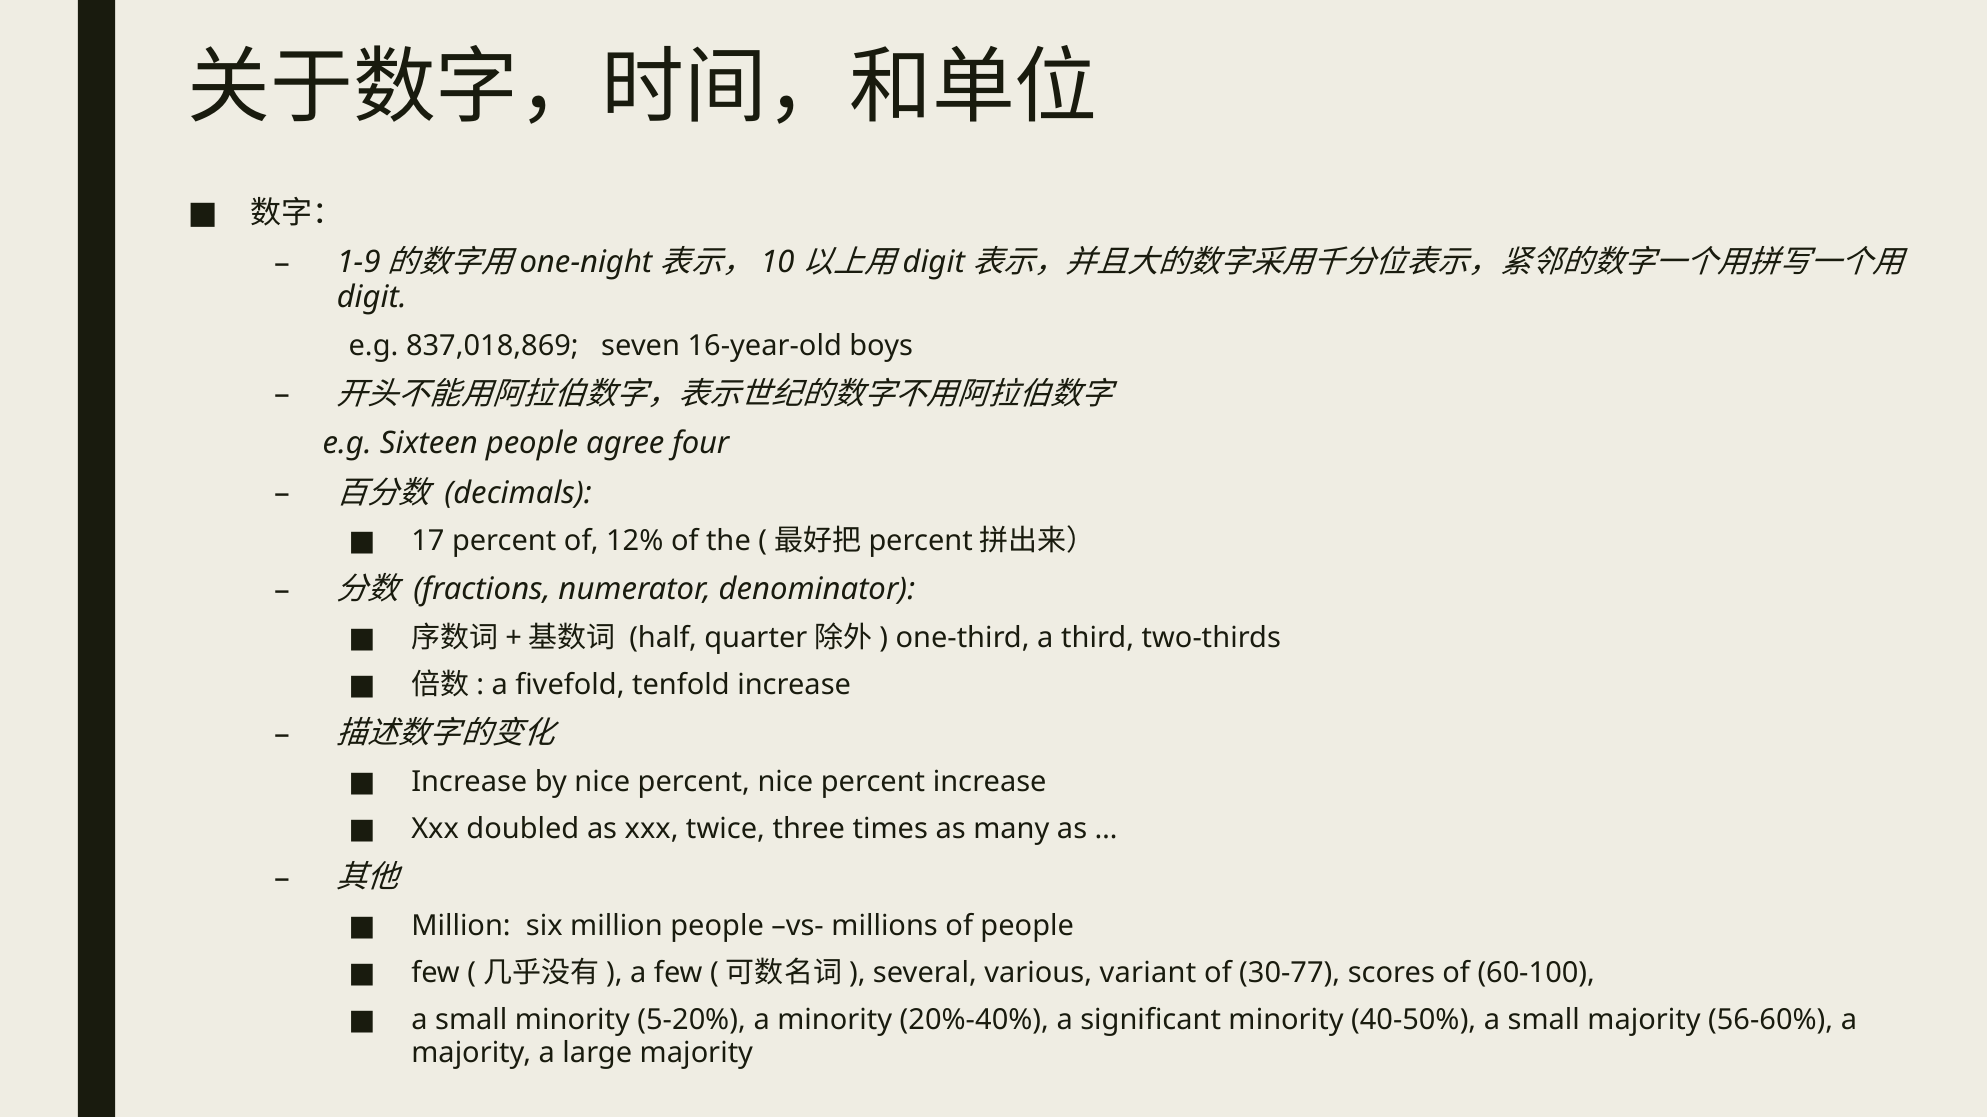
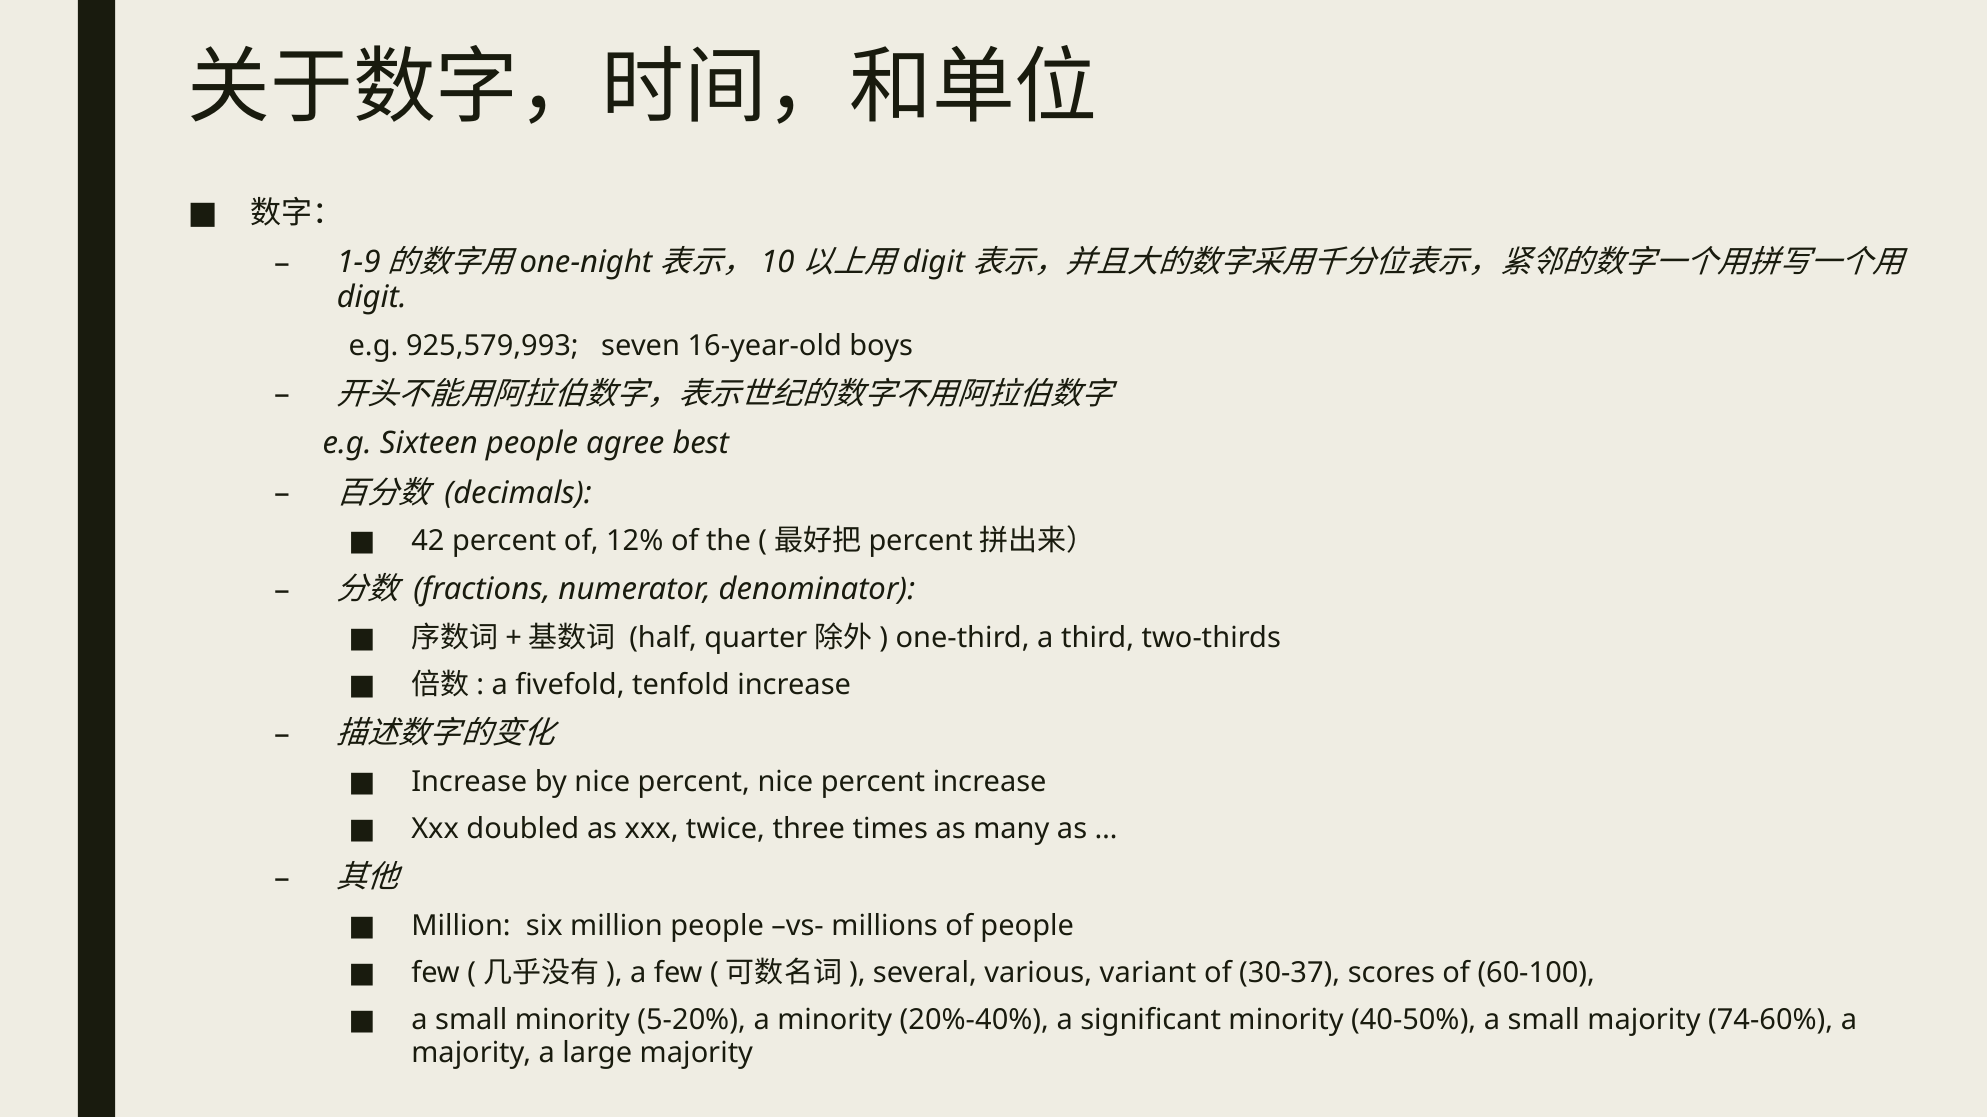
837,018,869: 837,018,869 -> 925,579,993
four: four -> best
17: 17 -> 42
30-77: 30-77 -> 30-37
56-60%: 56-60% -> 74-60%
